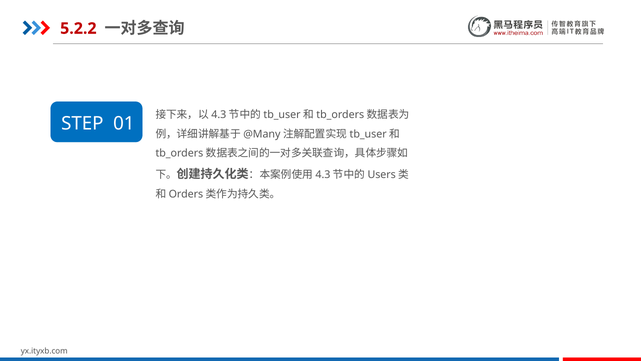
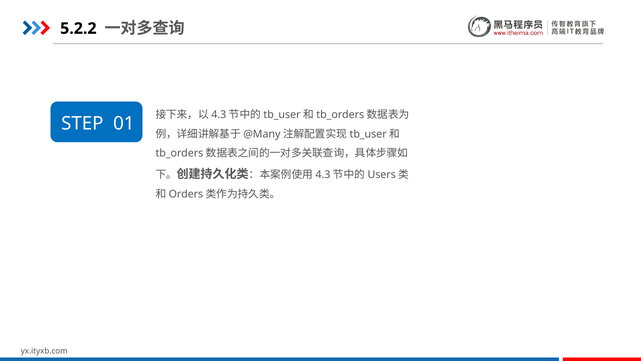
5.2.2 colour: red -> black
